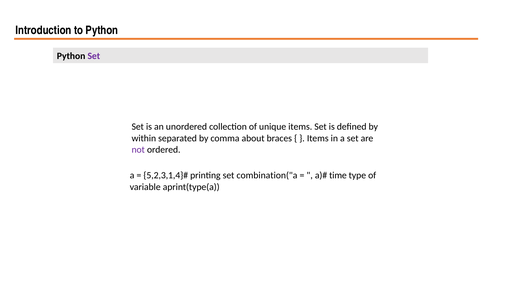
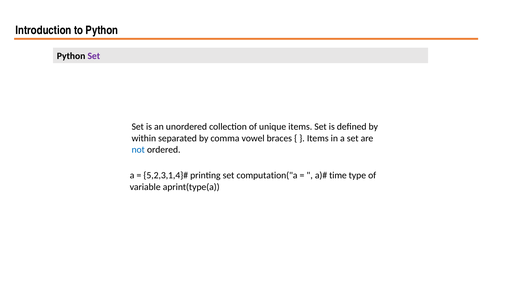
about: about -> vowel
not colour: purple -> blue
combination("a: combination("a -> computation("a
